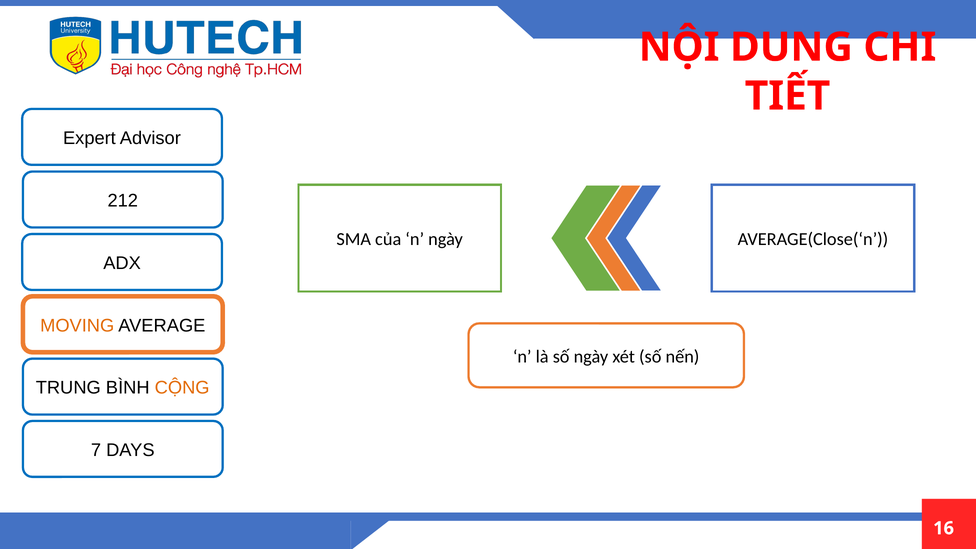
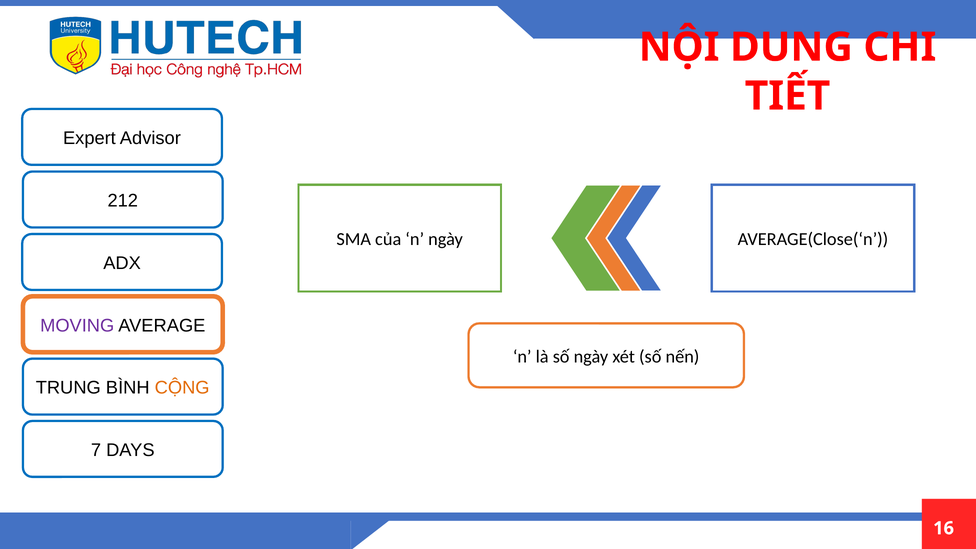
MOVING colour: orange -> purple
